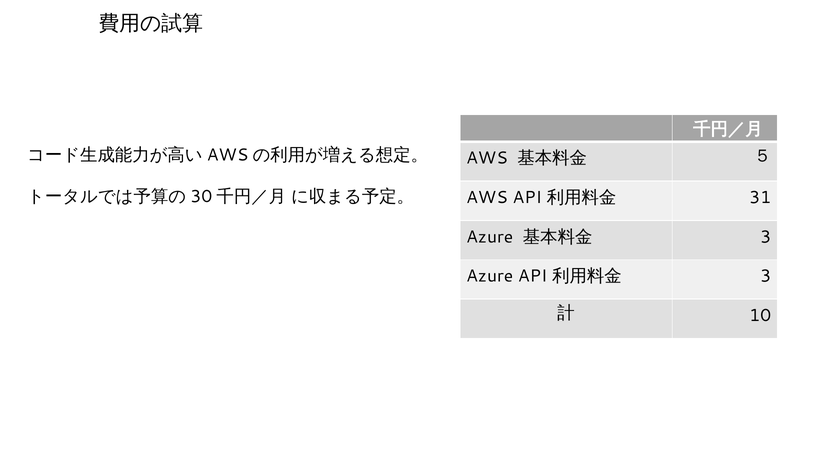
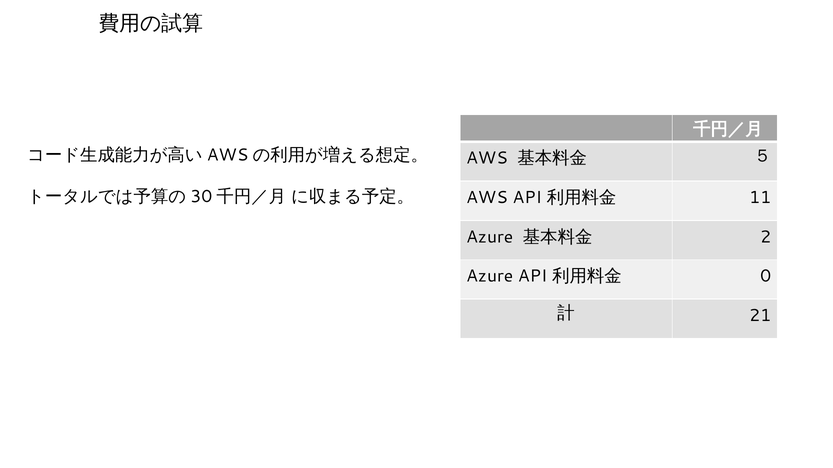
31: 31 -> 11
3 at (766, 237): 3 -> 2
3 at (766, 276): 3 -> 0
10: 10 -> 21
